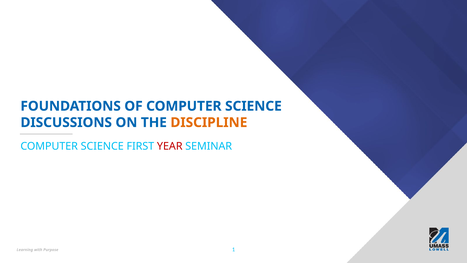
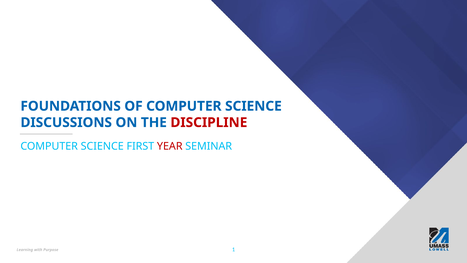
DISCIPLINE colour: orange -> red
